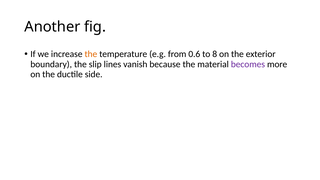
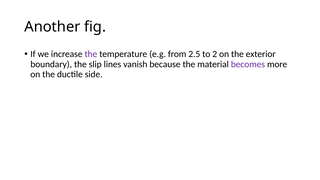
the at (91, 54) colour: orange -> purple
0.6: 0.6 -> 2.5
8: 8 -> 2
